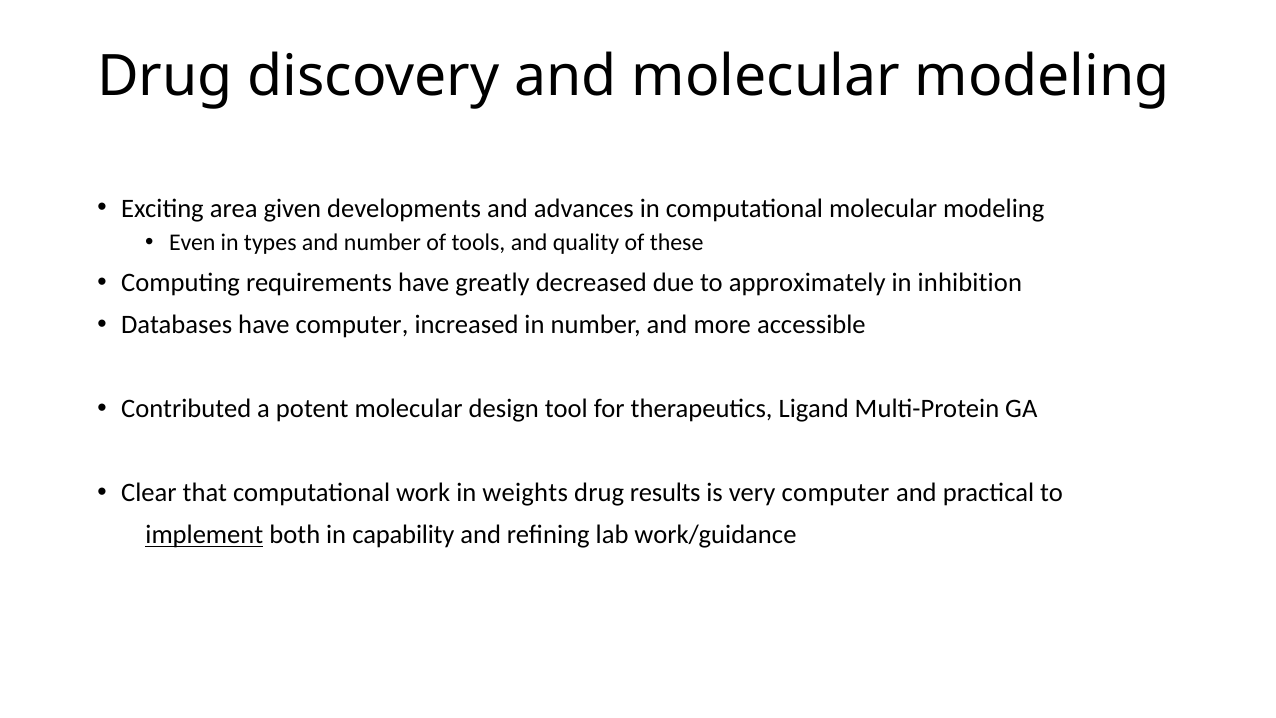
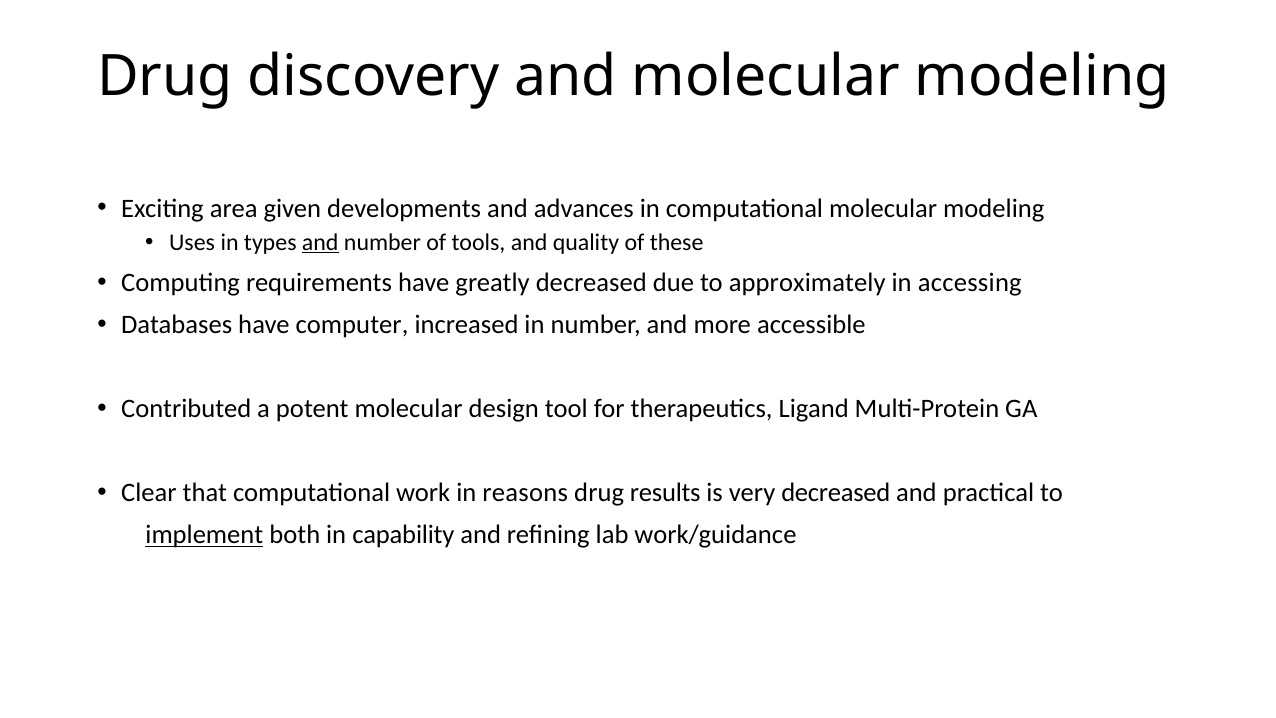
Even: Even -> Uses
and at (320, 242) underline: none -> present
inhibition: inhibition -> accessing
weights: weights -> reasons
very computer: computer -> decreased
